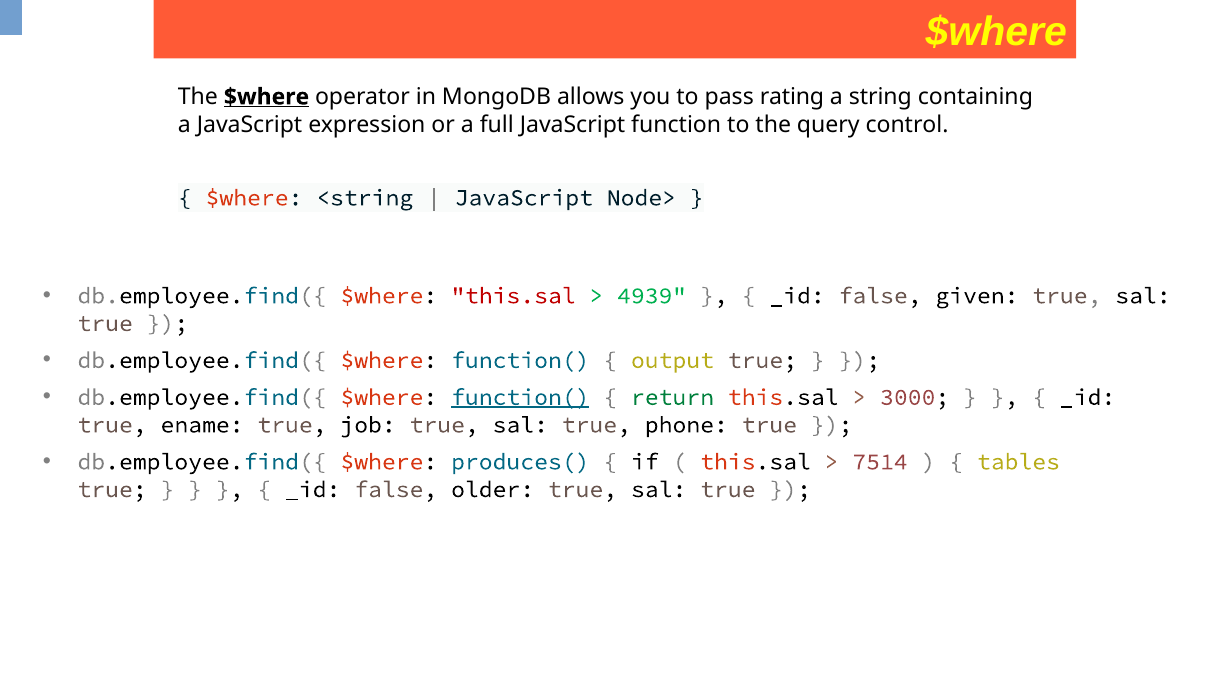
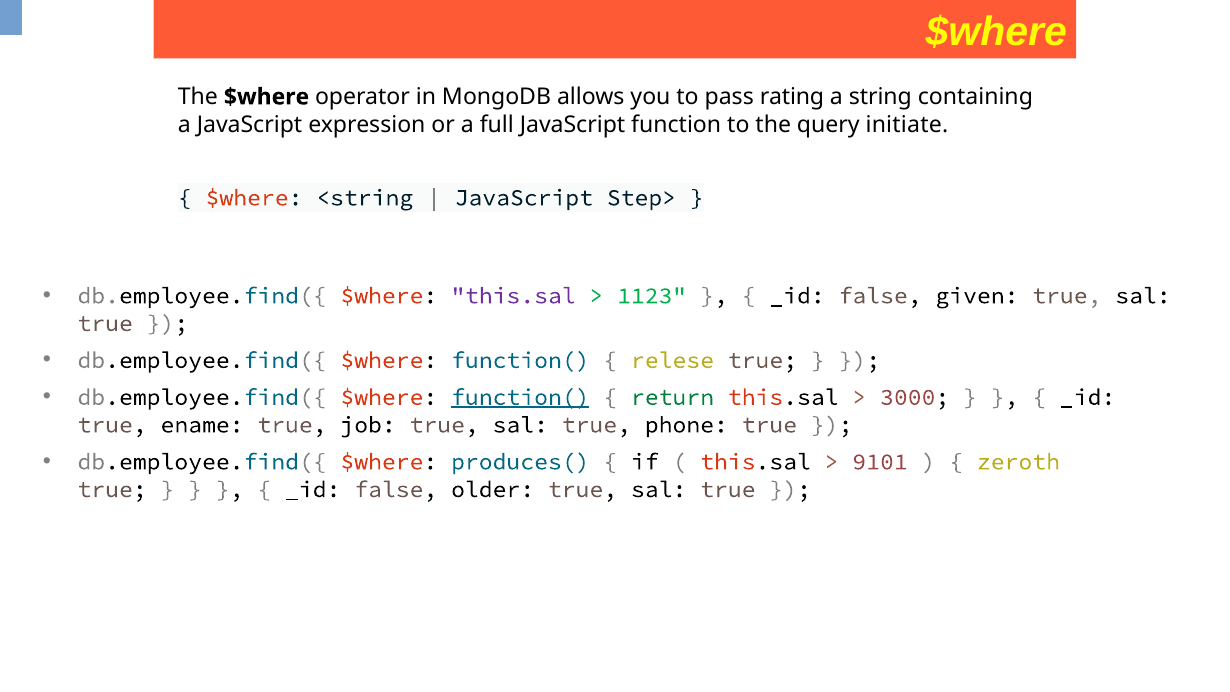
$where at (267, 97) underline: present -> none
control: control -> initiate
Node>: Node> -> Step>
this.sal at (513, 296) colour: red -> purple
4939: 4939 -> 1123
output: output -> relese
7514: 7514 -> 9101
tables: tables -> zeroth
